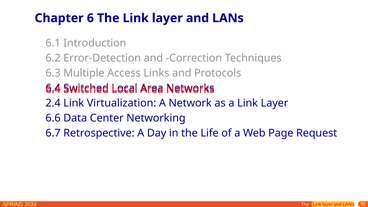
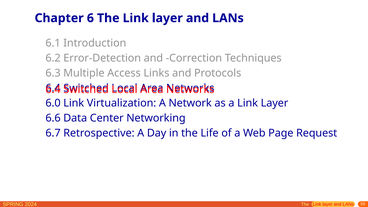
2.4: 2.4 -> 6.0
